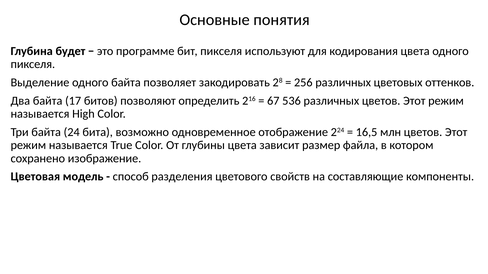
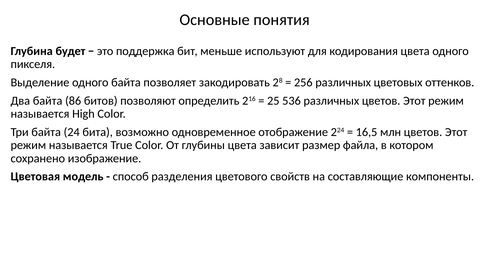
программе: программе -> поддержка
бит пикселя: пикселя -> меньше
17: 17 -> 86
67: 67 -> 25
